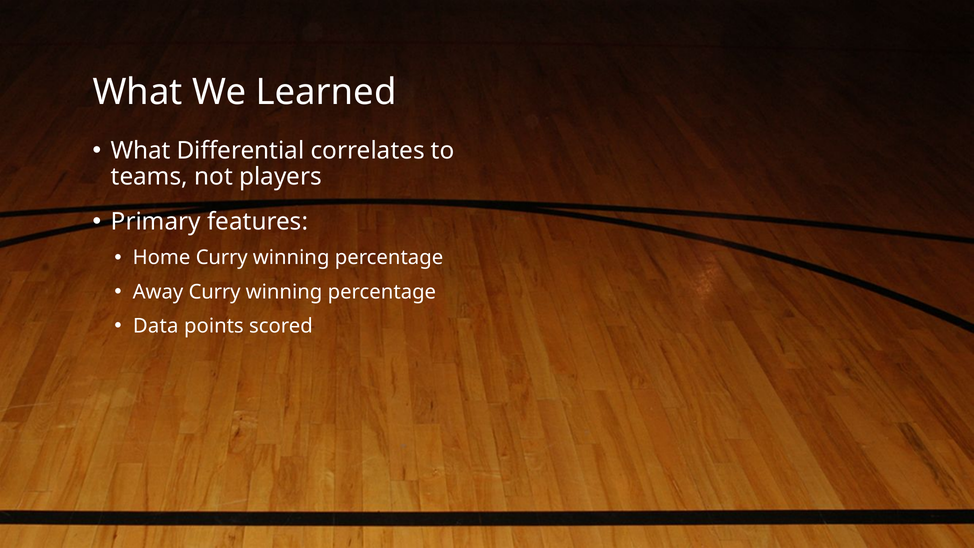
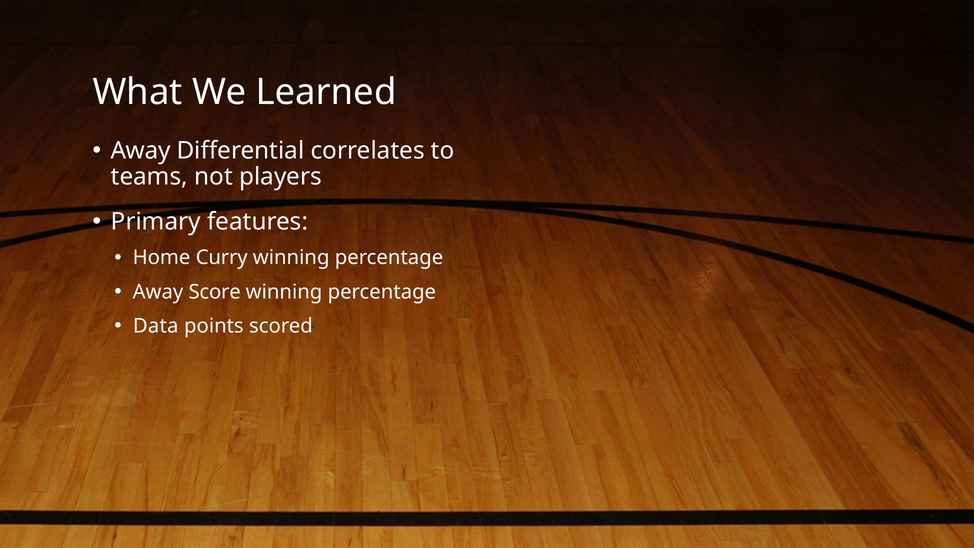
What at (141, 151): What -> Away
Away Curry: Curry -> Score
